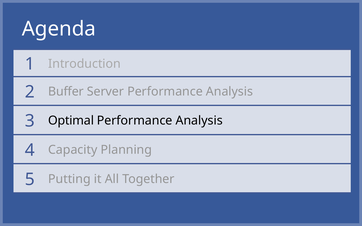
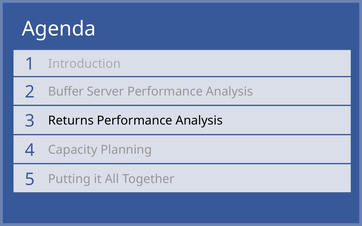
Optimal: Optimal -> Returns
